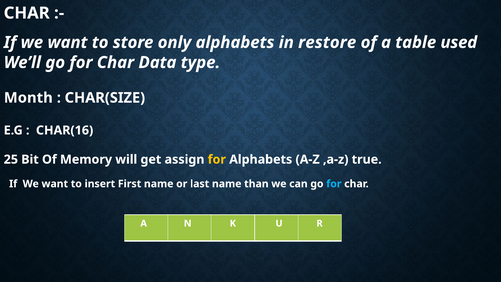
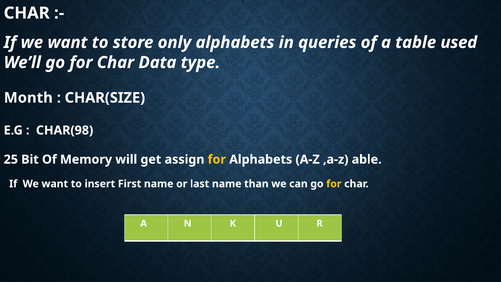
restore: restore -> queries
CHAR(16: CHAR(16 -> CHAR(98
true: true -> able
for at (334, 184) colour: light blue -> yellow
